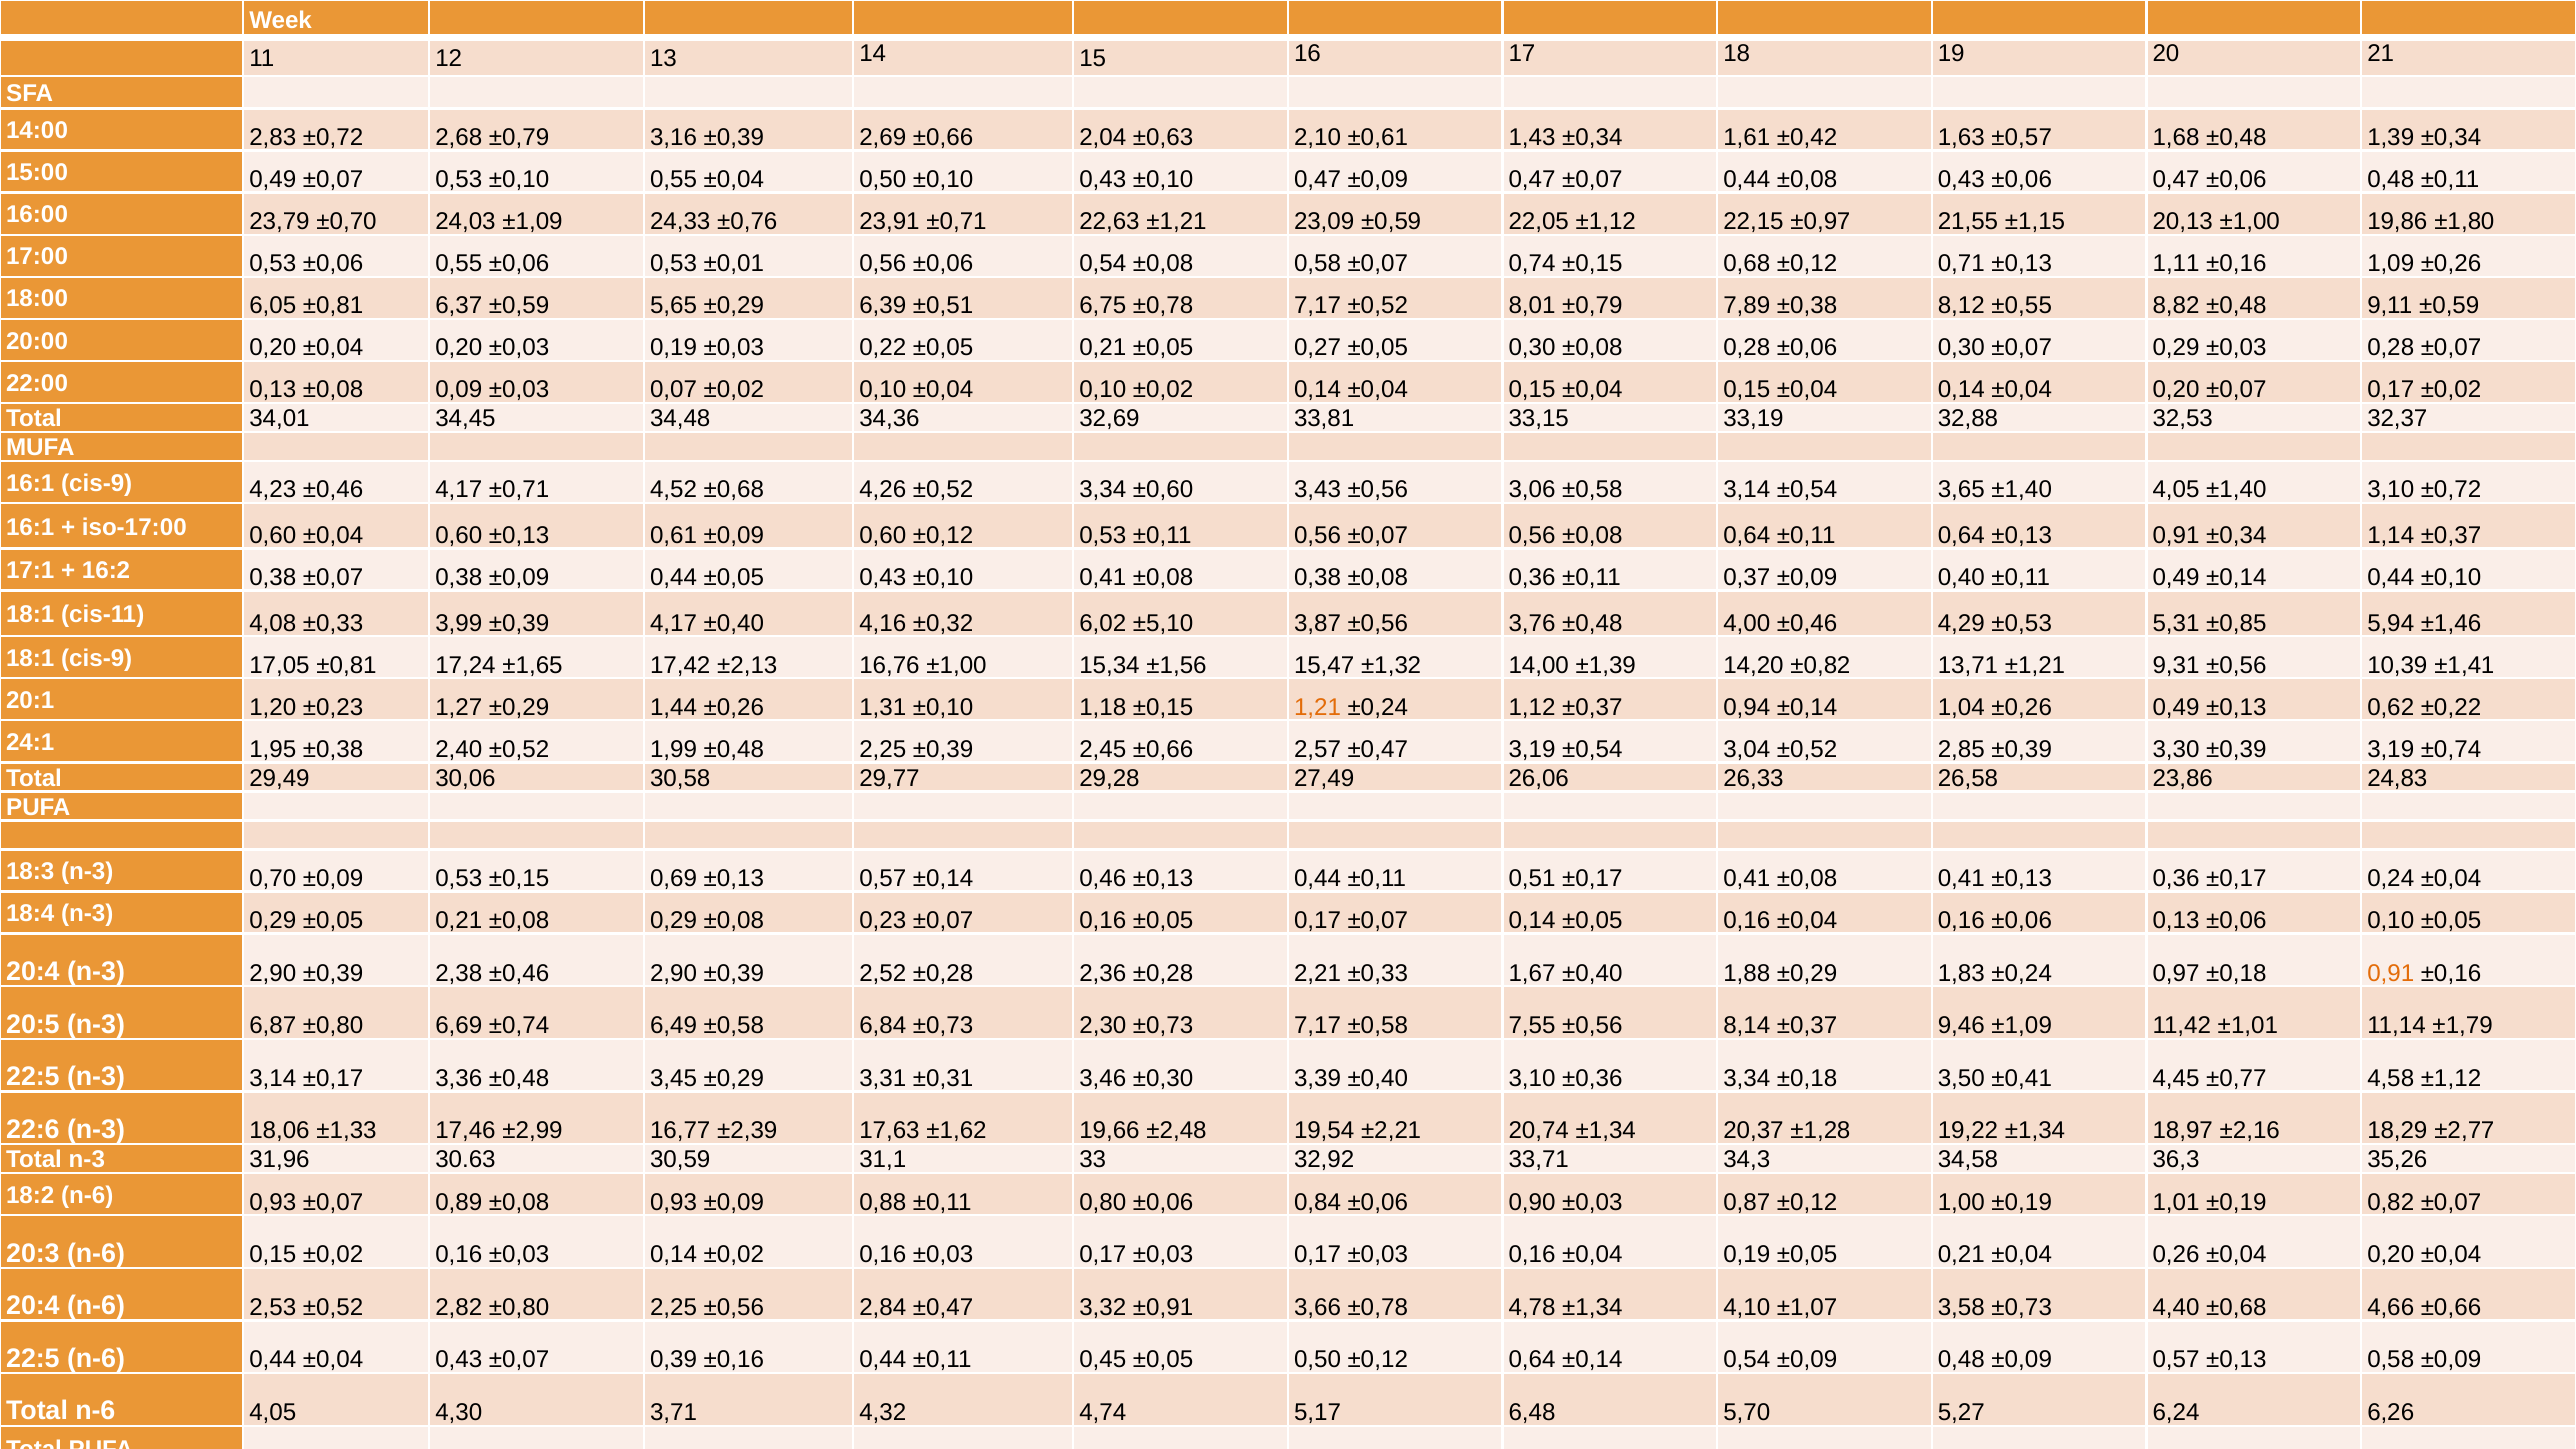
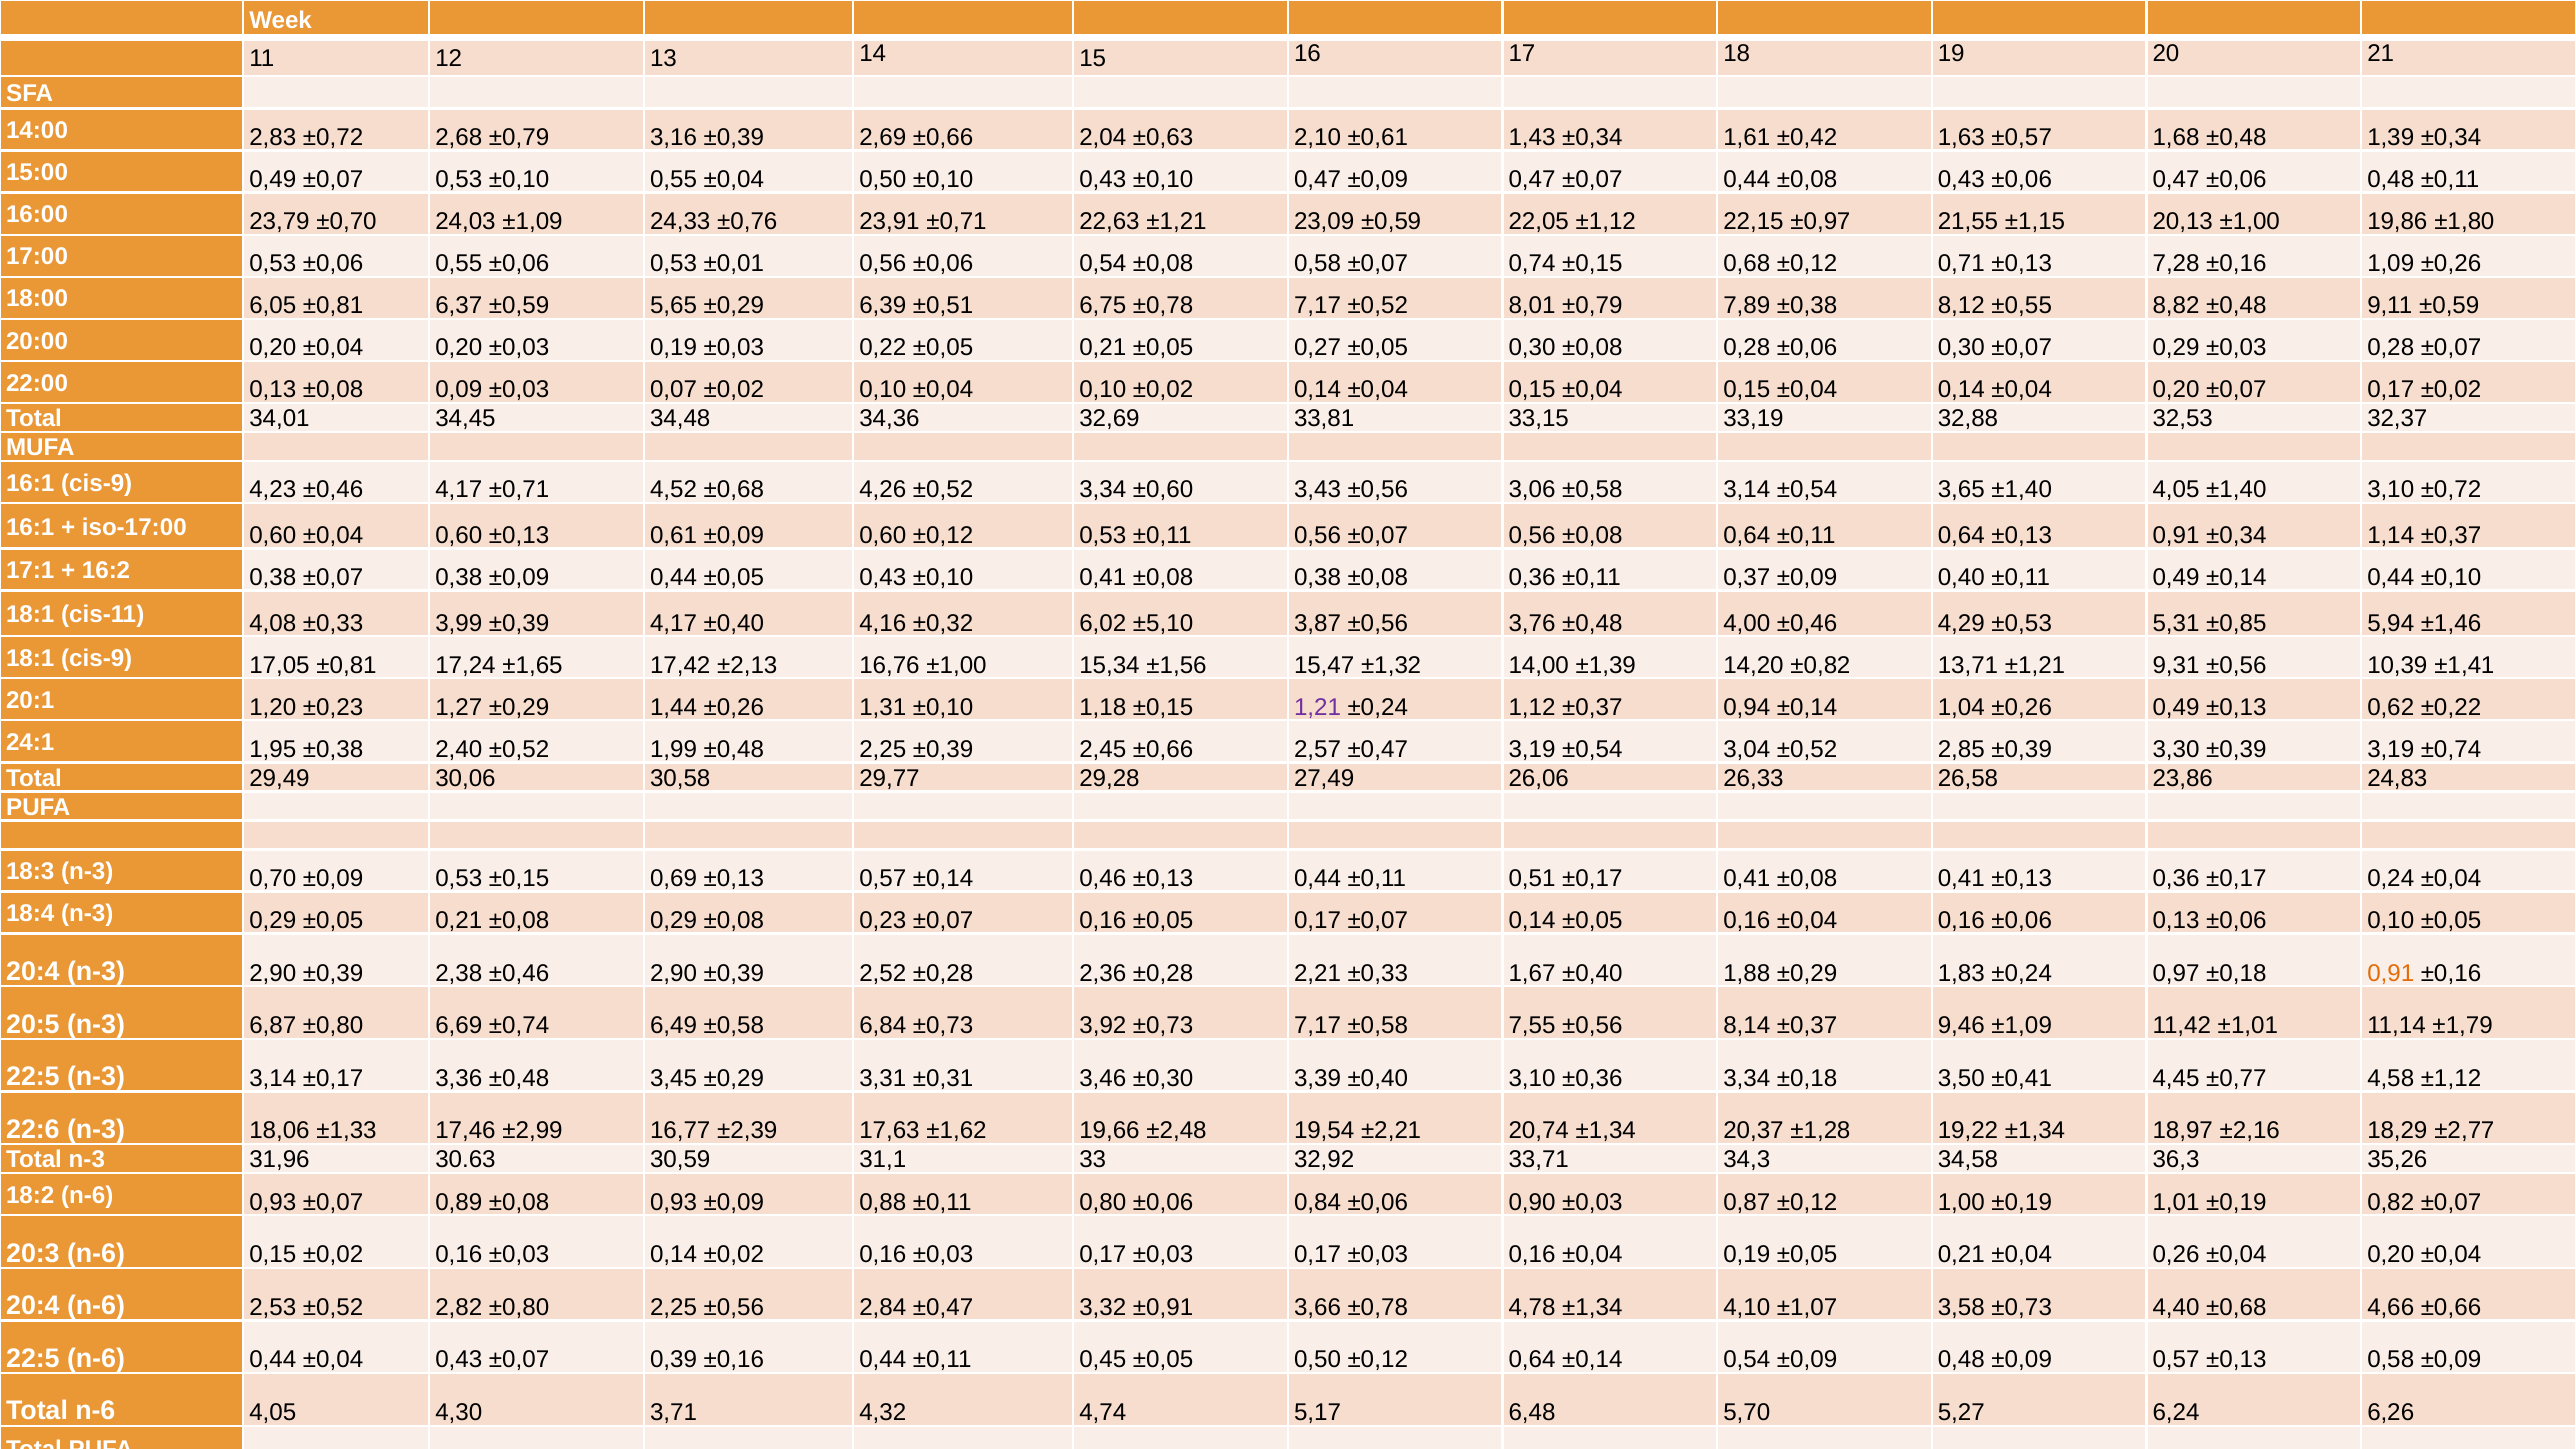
1,11: 1,11 -> 7,28
1,21 colour: orange -> purple
2,30: 2,30 -> 3,92
